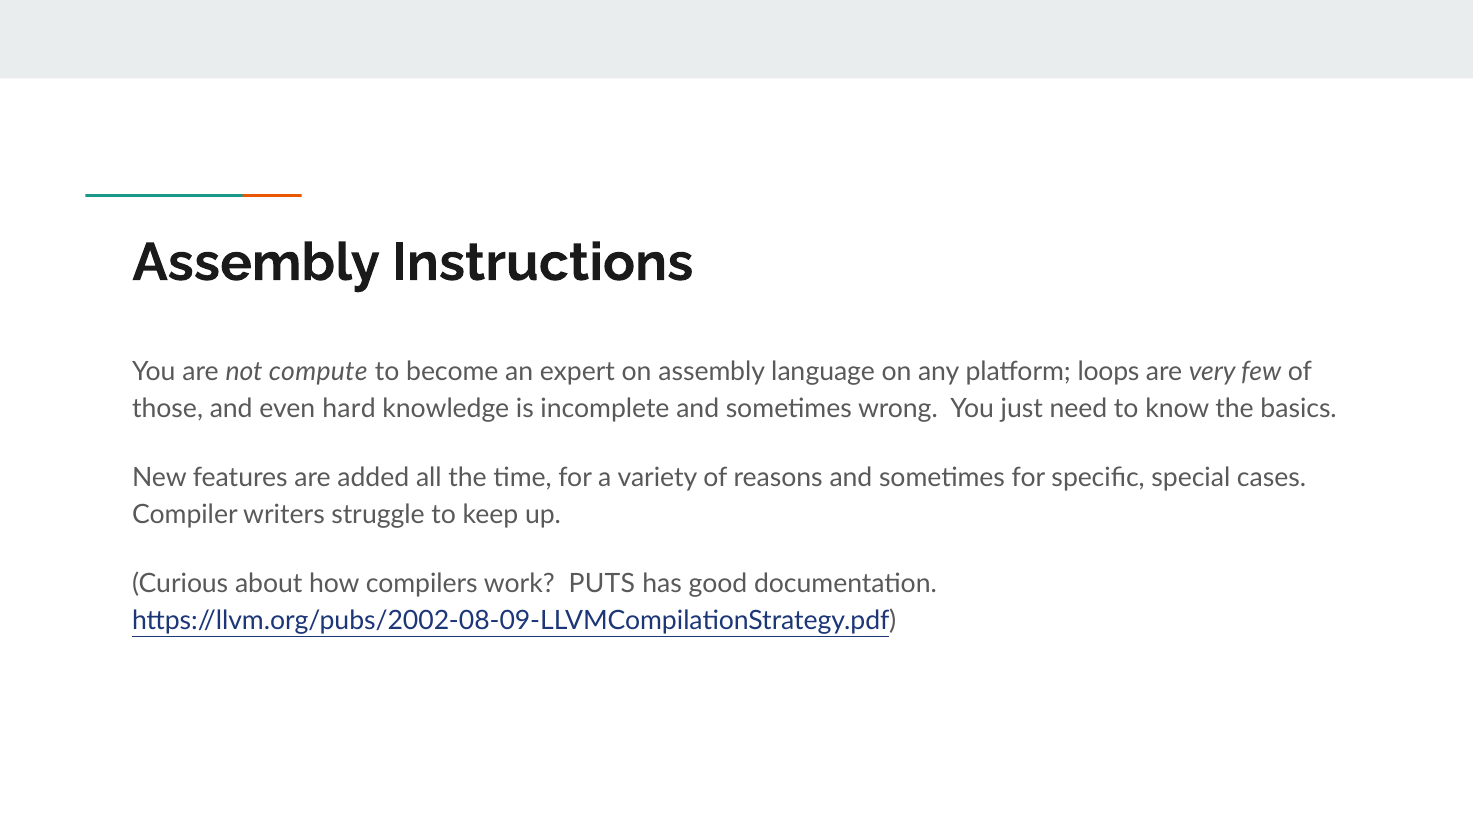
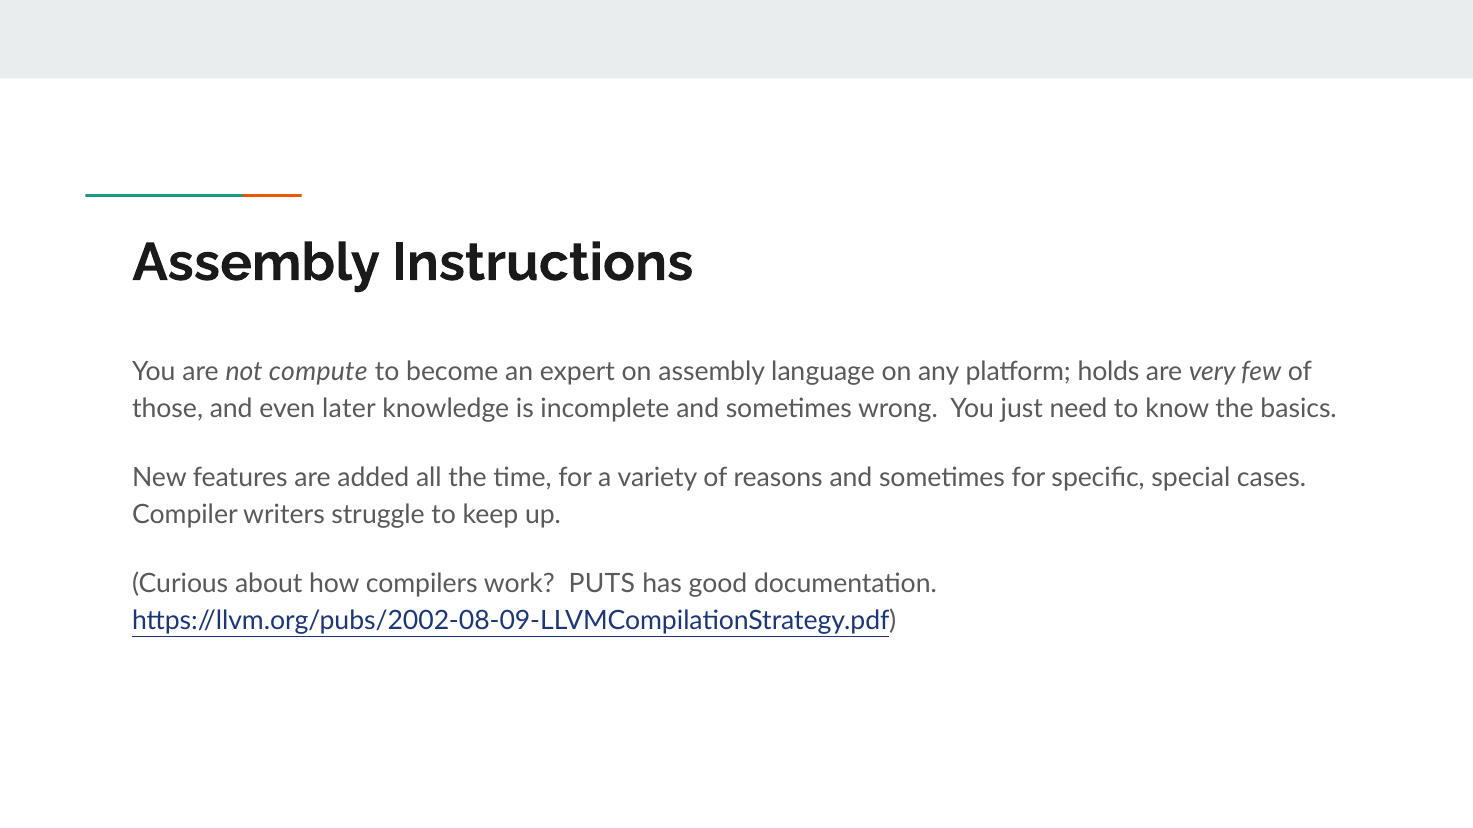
loops: loops -> holds
hard: hard -> later
